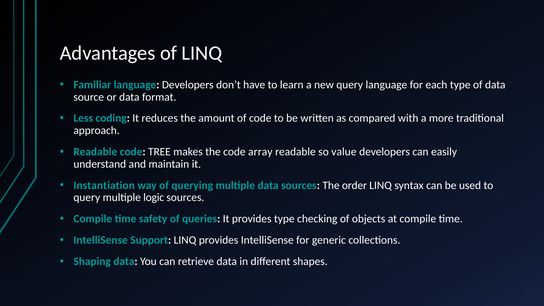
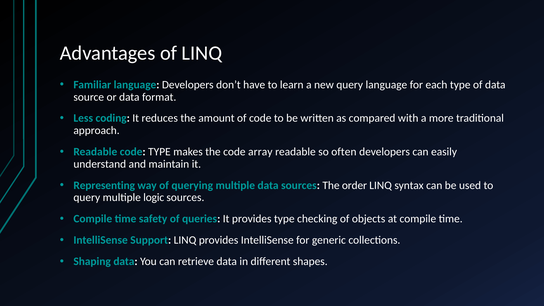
code TREE: TREE -> TYPE
value: value -> often
Instantiation: Instantiation -> Representing
